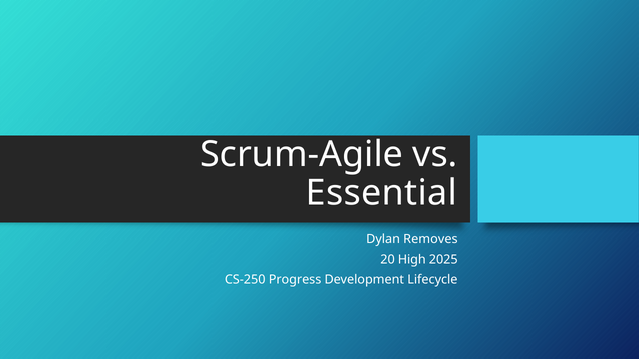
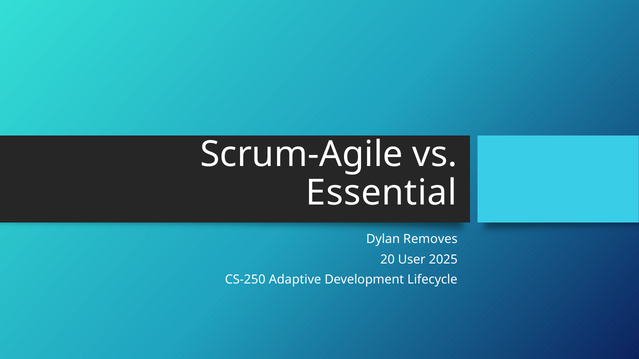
High: High -> User
Progress: Progress -> Adaptive
